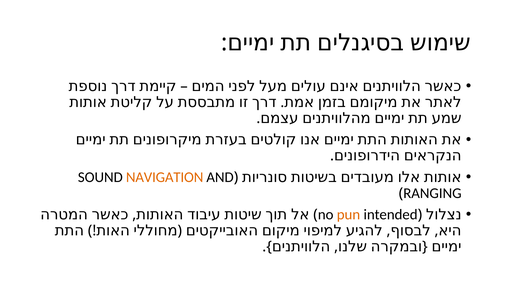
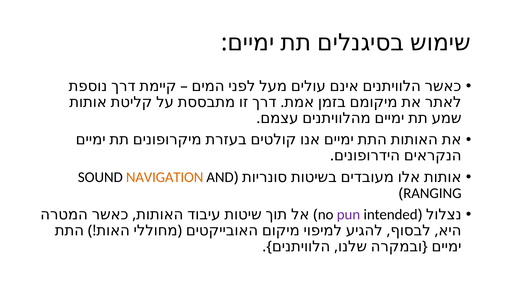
pun colour: orange -> purple
